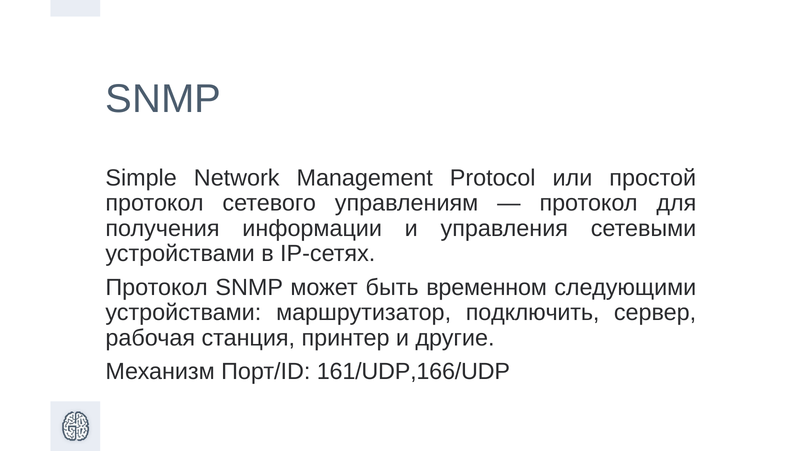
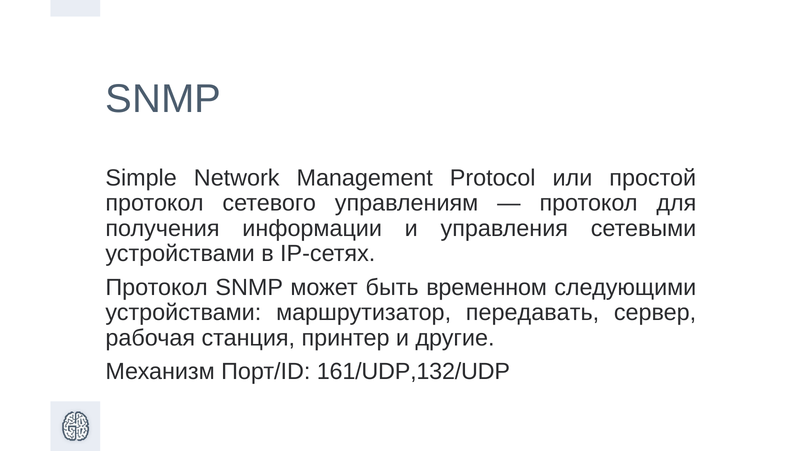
подключить: подключить -> передавать
161/UDP,166/UDP: 161/UDP,166/UDP -> 161/UDP,132/UDP
